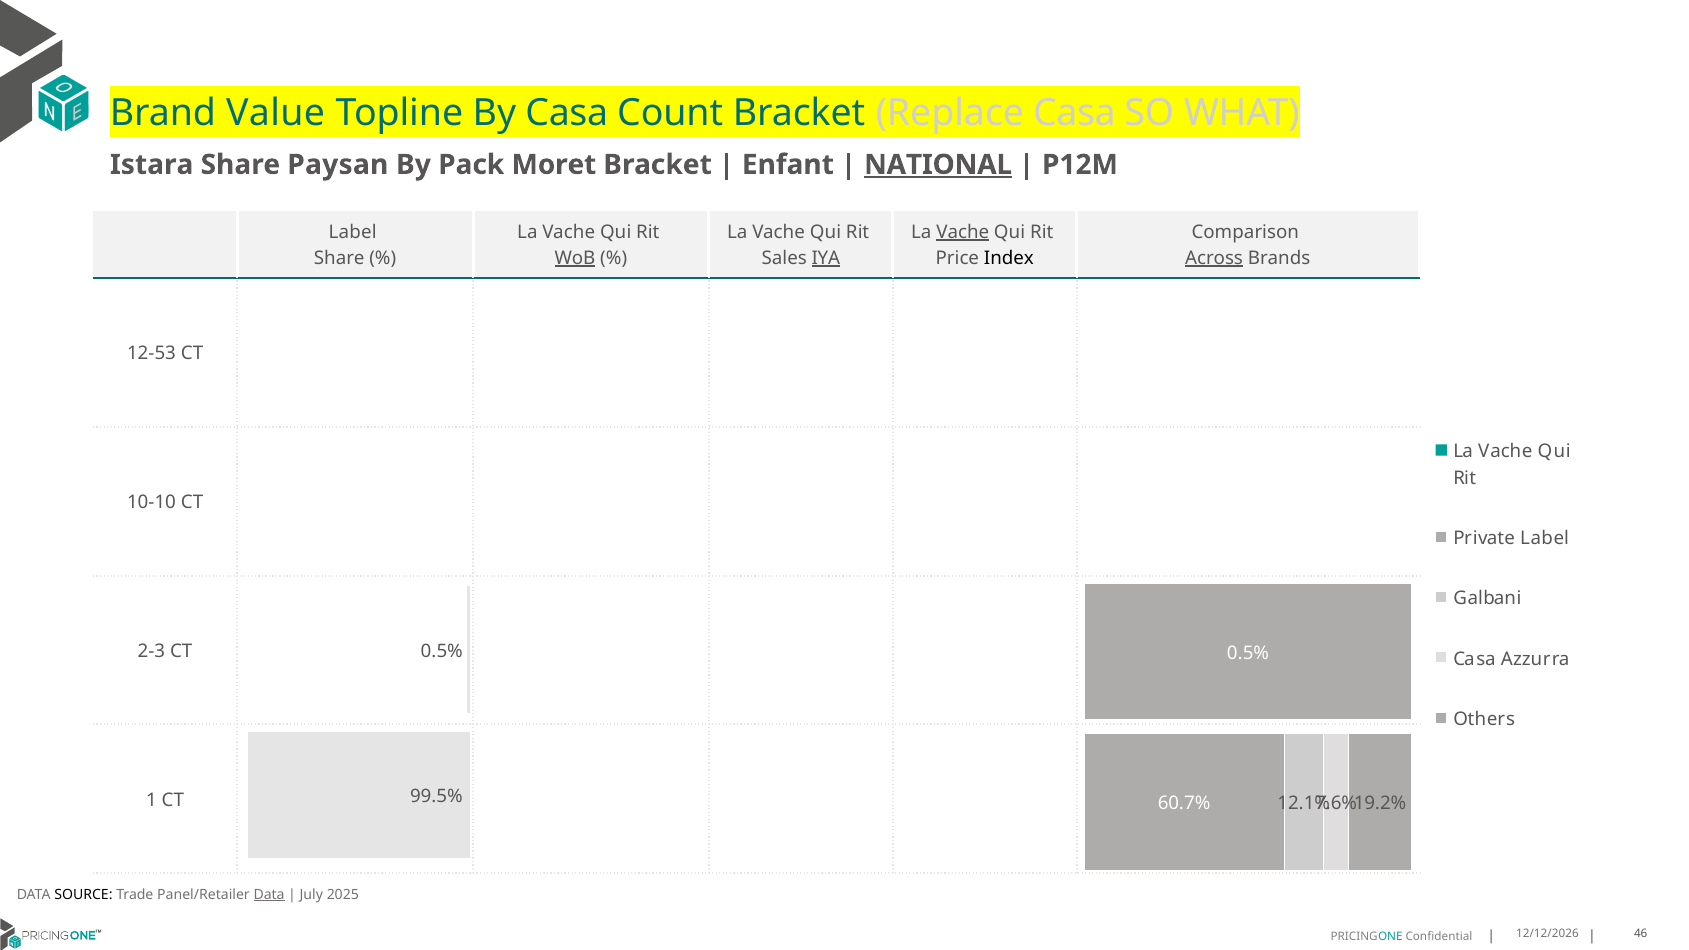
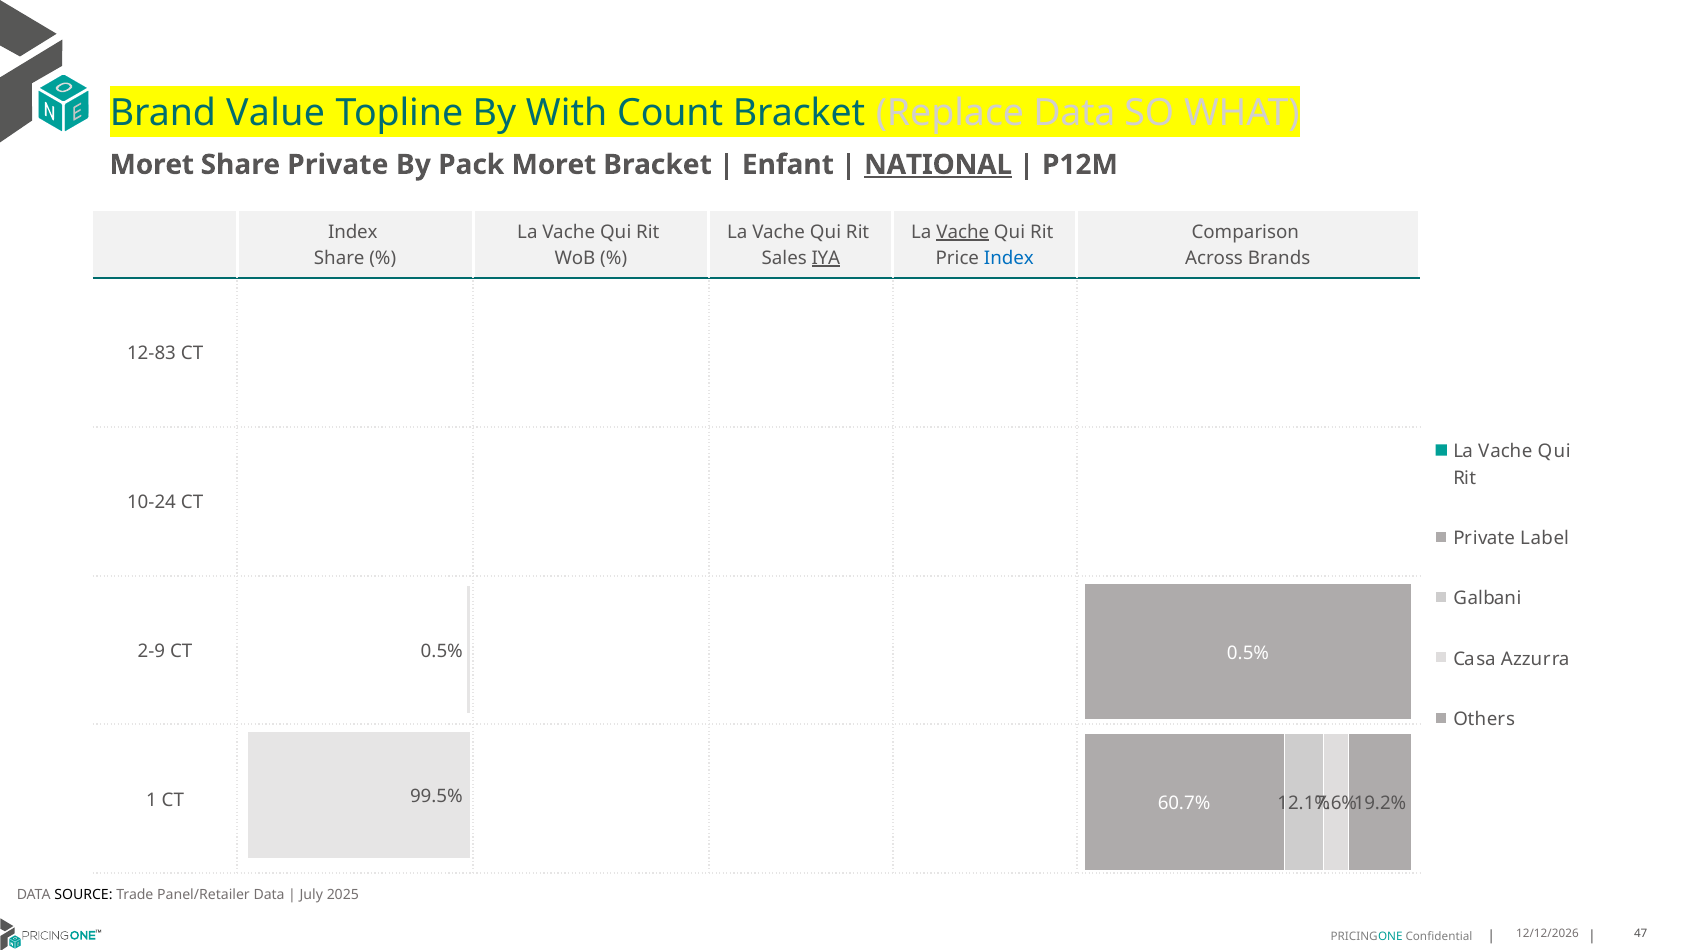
By Casa: Casa -> With
Replace Casa: Casa -> Data
Istara at (152, 165): Istara -> Moret
Share Paysan: Paysan -> Private
Label at (353, 232): Label -> Index
WoB underline: present -> none
Index at (1009, 258) colour: black -> blue
Across underline: present -> none
12-53: 12-53 -> 12-83
10-10: 10-10 -> 10-24
2-3: 2-3 -> 2-9
Data at (269, 895) underline: present -> none
46: 46 -> 47
